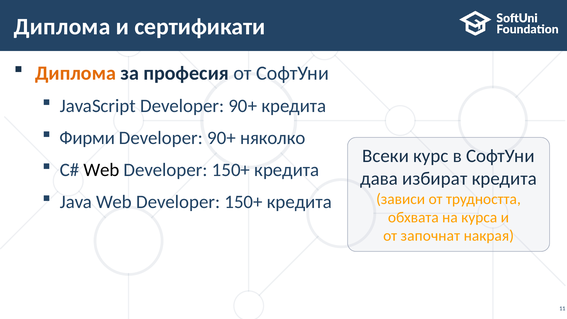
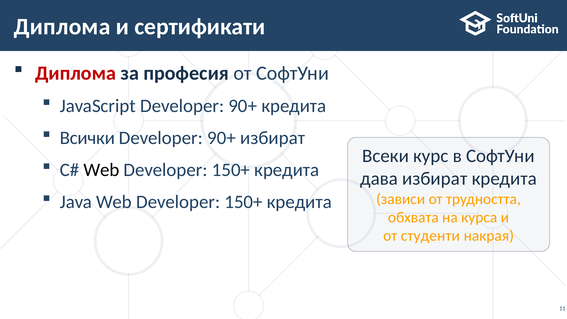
Диплома at (76, 73) colour: orange -> red
Фирми: Фирми -> Всички
90+ няколко: няколко -> избират
започнат: започнат -> студенти
